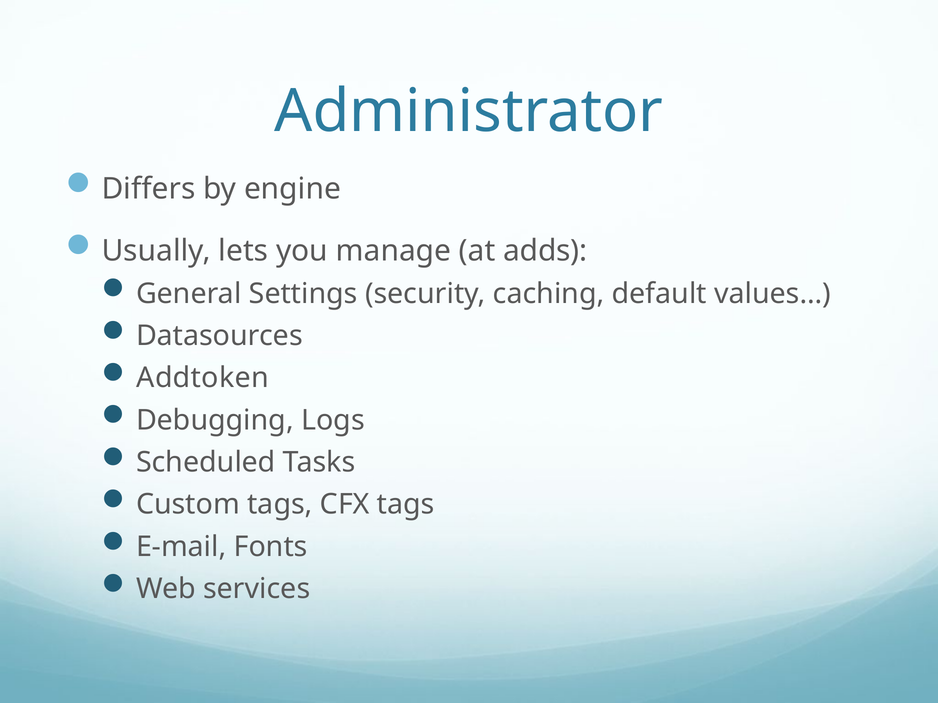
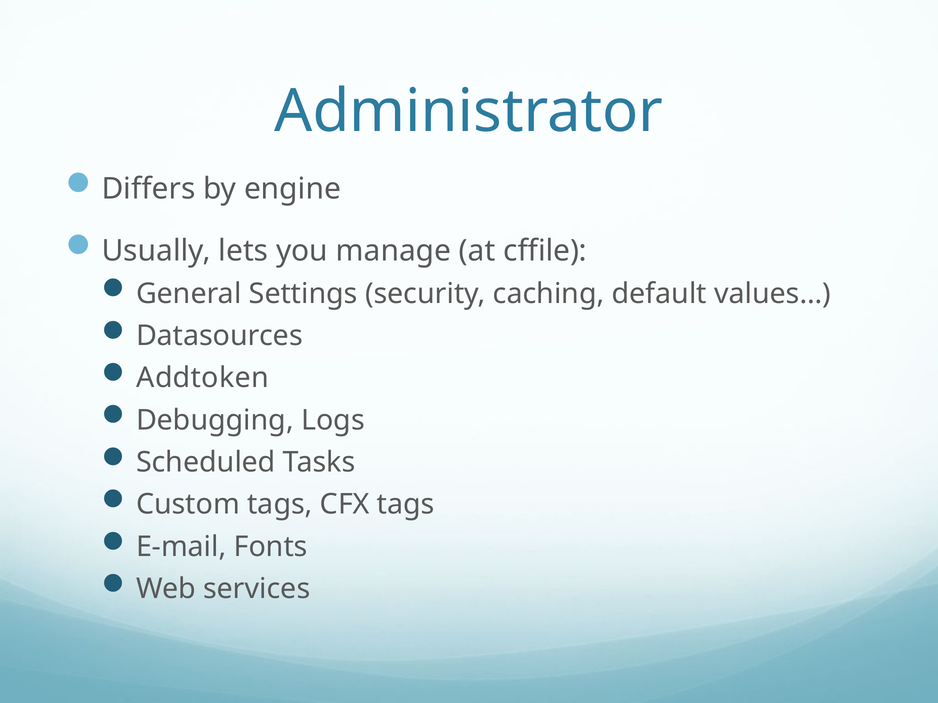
adds: adds -> cffile
